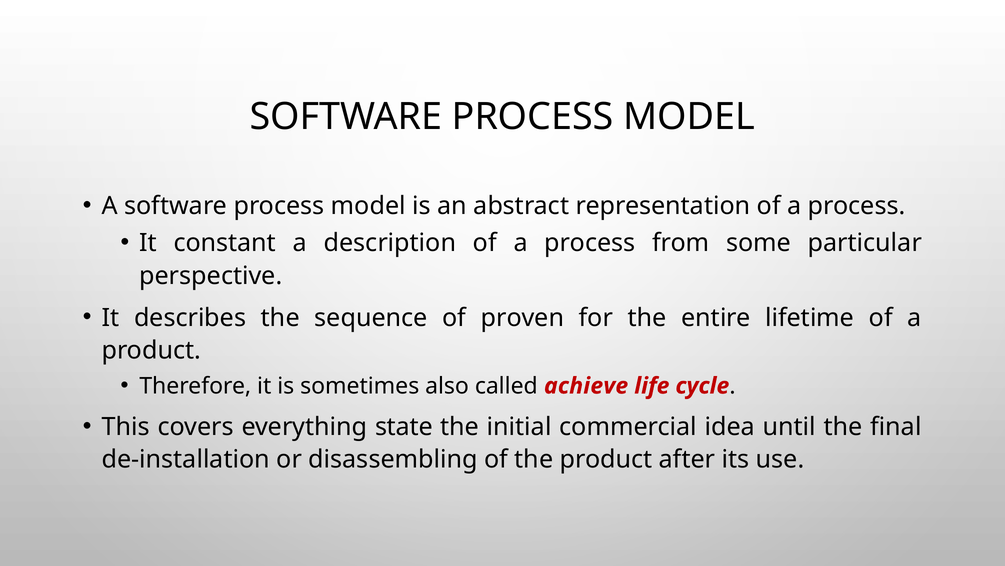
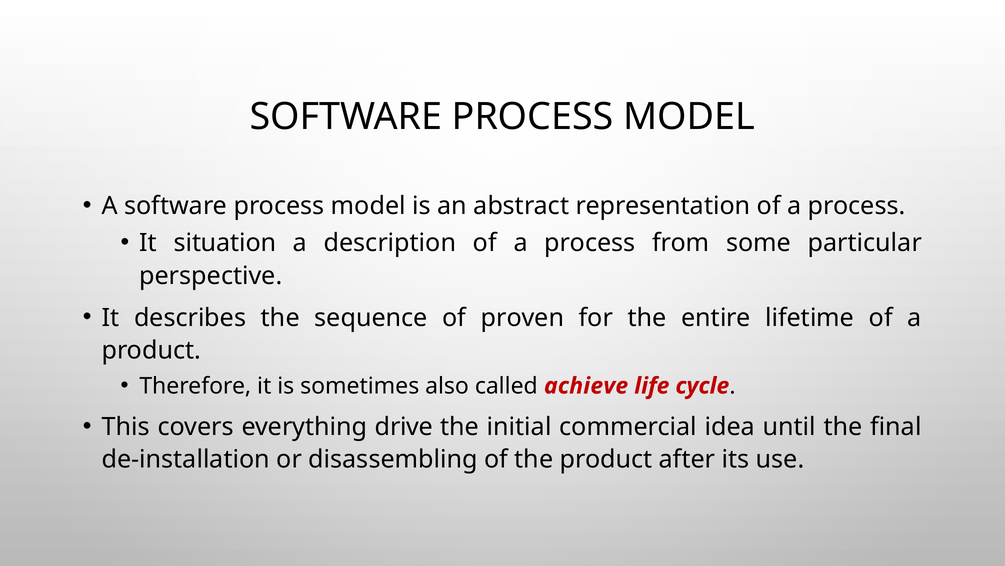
constant: constant -> situation
state: state -> drive
